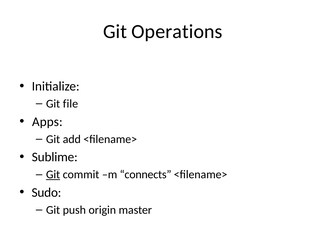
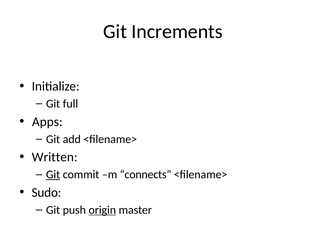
Operations: Operations -> Increments
file: file -> full
Sublime: Sublime -> Written
origin underline: none -> present
